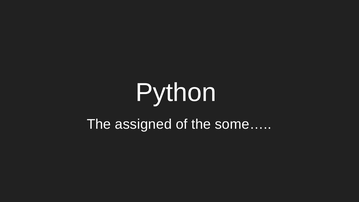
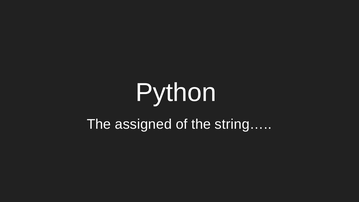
some…: some… -> string…
